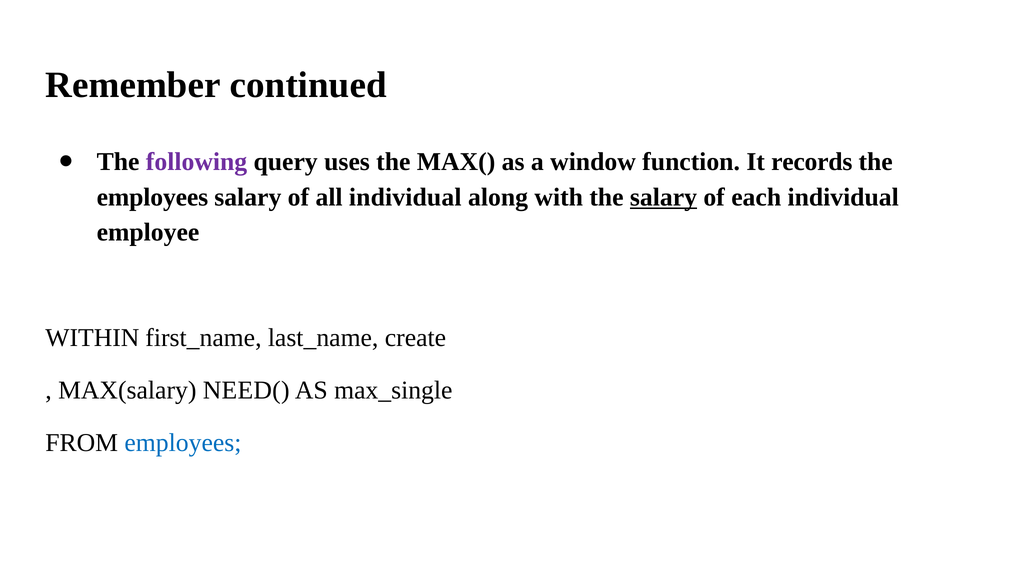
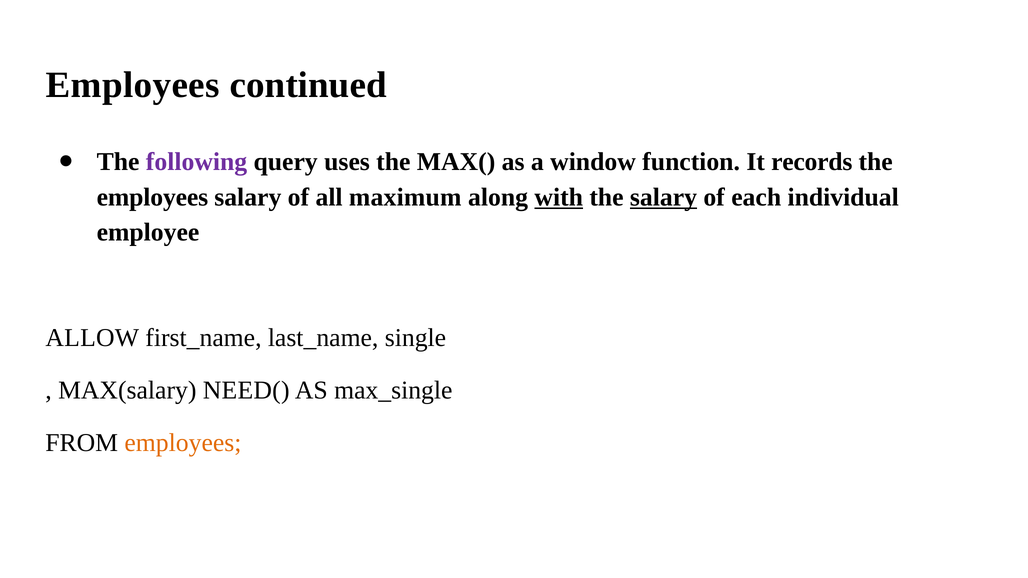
Remember at (133, 85): Remember -> Employees
all individual: individual -> maximum
with underline: none -> present
WITHIN: WITHIN -> ALLOW
create: create -> single
employees at (183, 443) colour: blue -> orange
